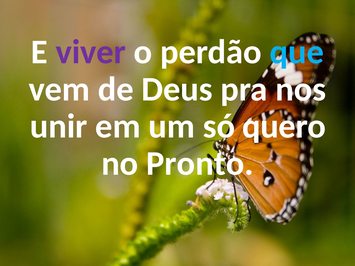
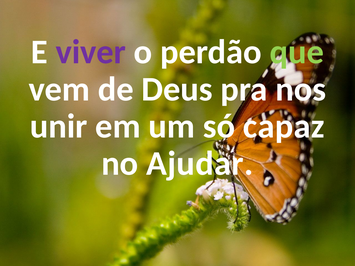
que colour: light blue -> light green
quero: quero -> capaz
Pronto: Pronto -> Ajudar
